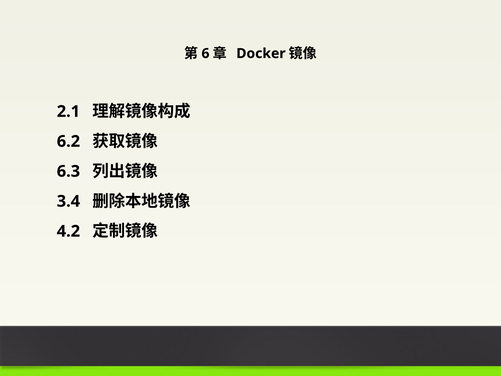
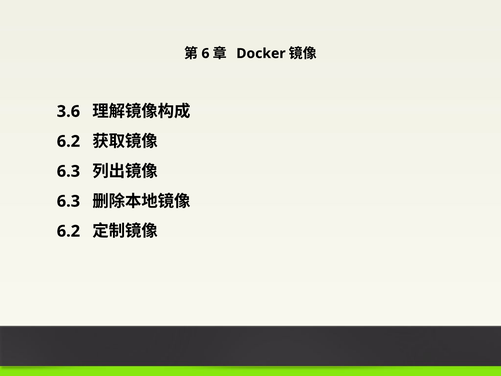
2.1: 2.1 -> 3.6
3.4 at (68, 201): 3.4 -> 6.3
4.2 at (68, 231): 4.2 -> 6.2
